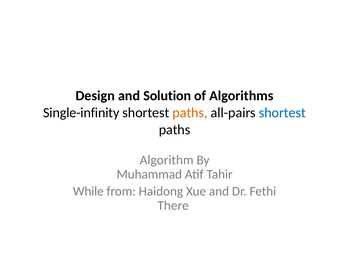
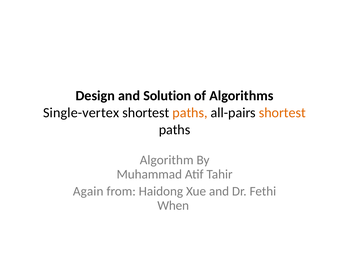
Single-infinity: Single-infinity -> Single-vertex
shortest at (282, 113) colour: blue -> orange
While: While -> Again
There: There -> When
